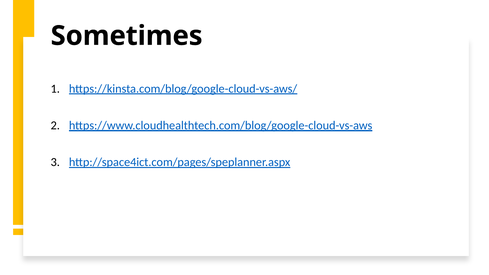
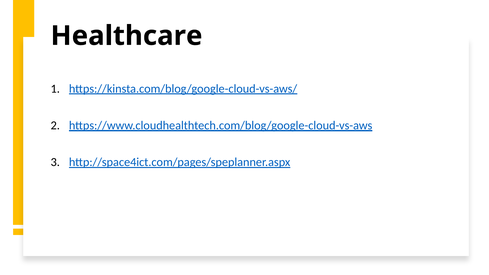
Sometimes at (127, 36): Sometimes -> Healthcare
